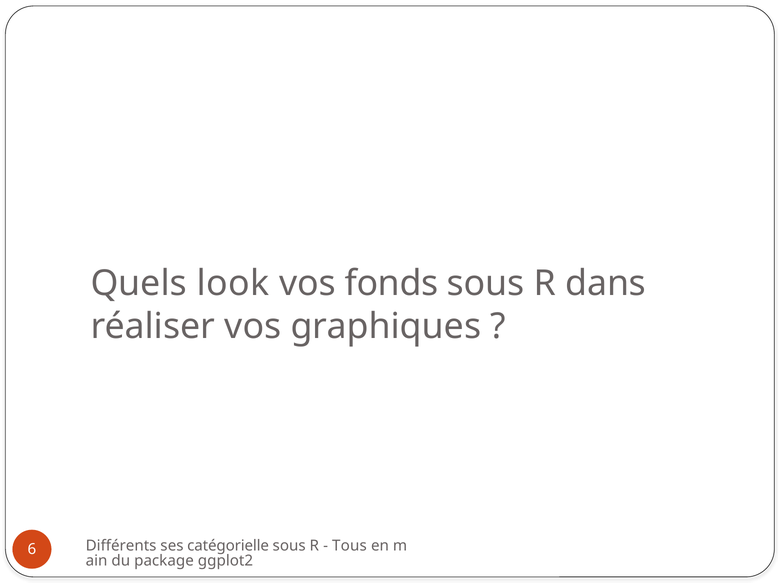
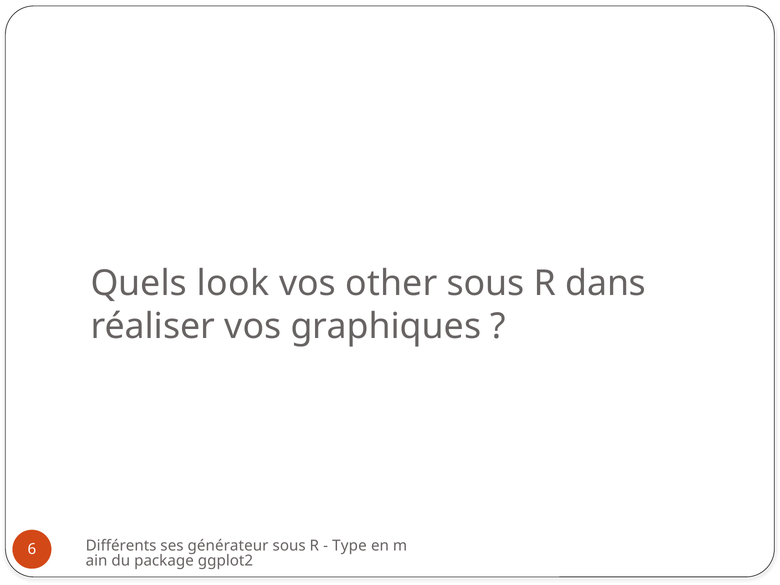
fonds: fonds -> other
catégorielle: catégorielle -> générateur
Tous: Tous -> Type
